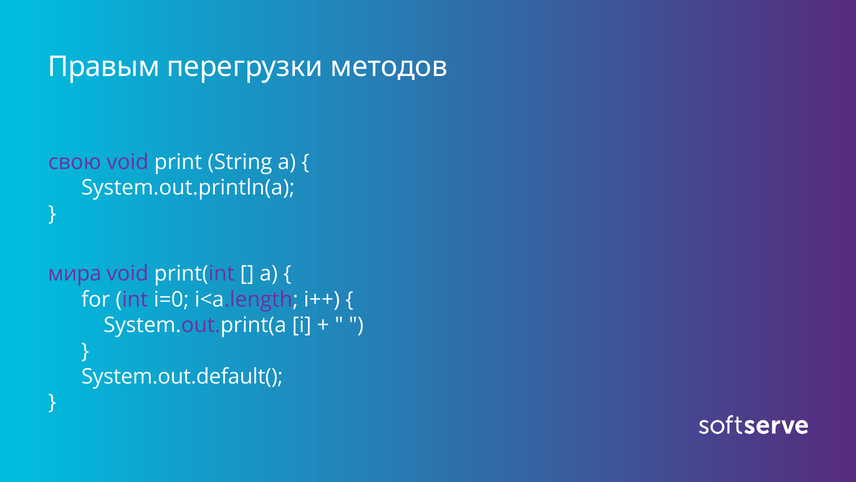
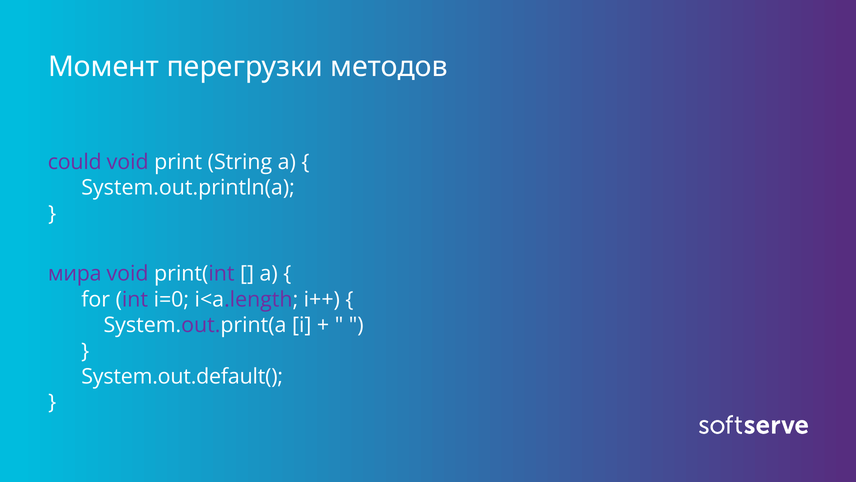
Правым: Правым -> Момент
свою: свою -> could
